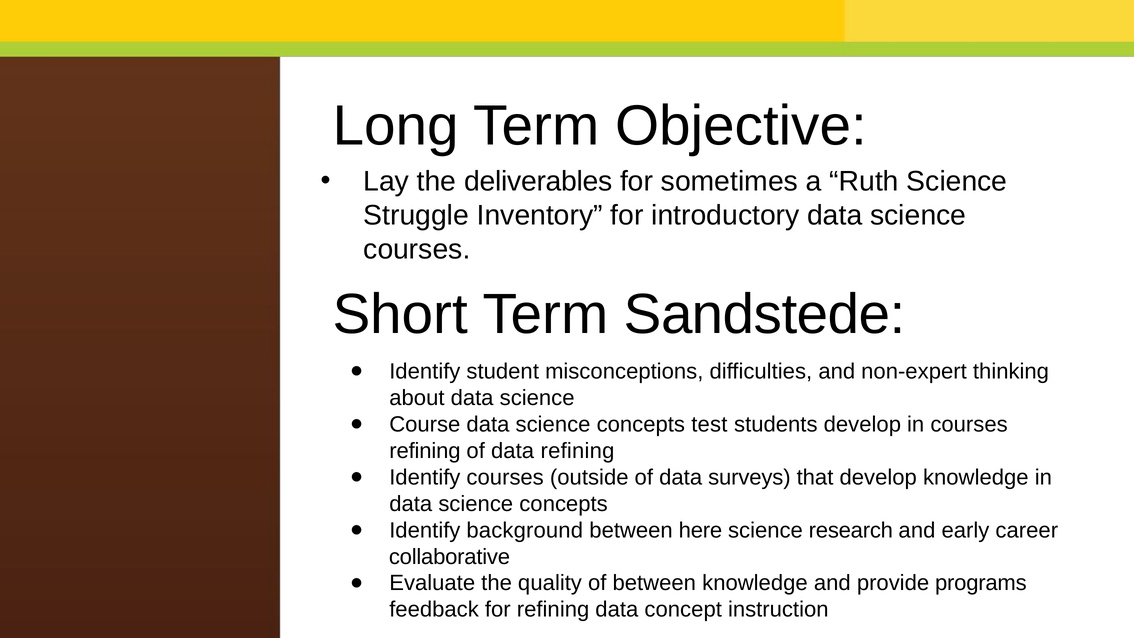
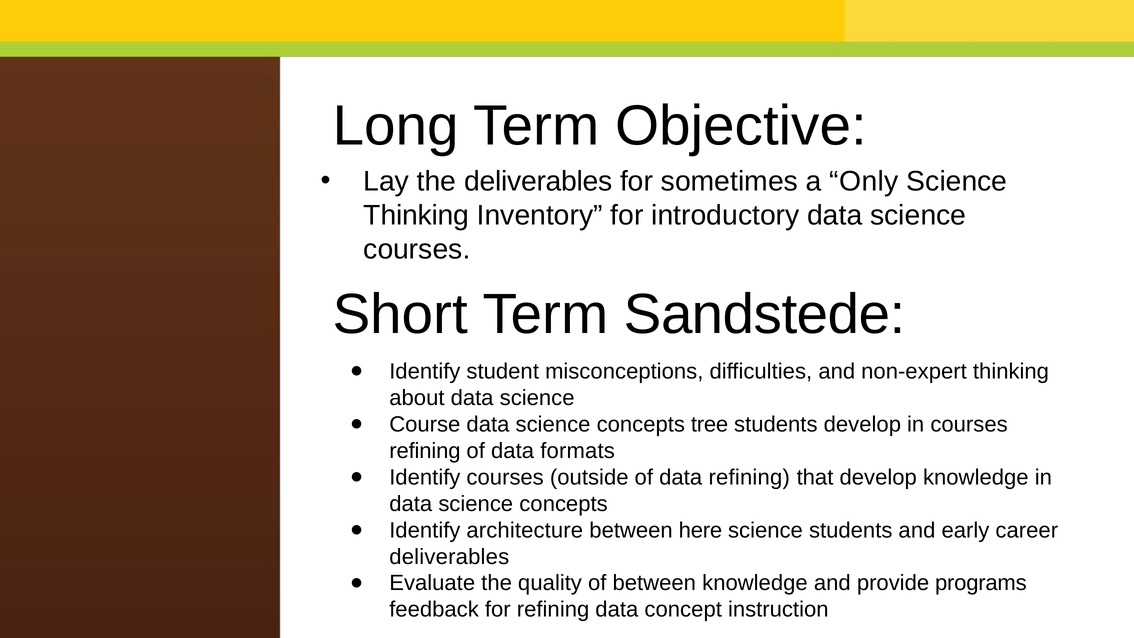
Ruth: Ruth -> Only
Struggle at (416, 215): Struggle -> Thinking
test: test -> tree
data refining: refining -> formats
data surveys: surveys -> refining
background: background -> architecture
science research: research -> students
collaborative at (449, 557): collaborative -> deliverables
